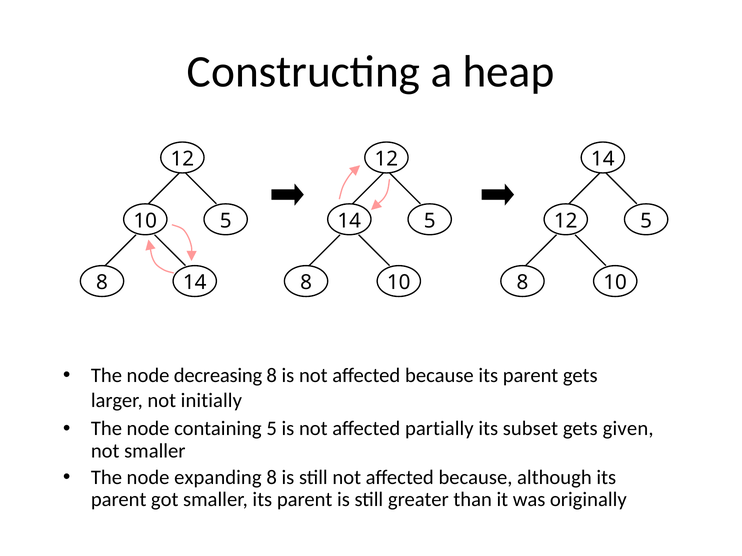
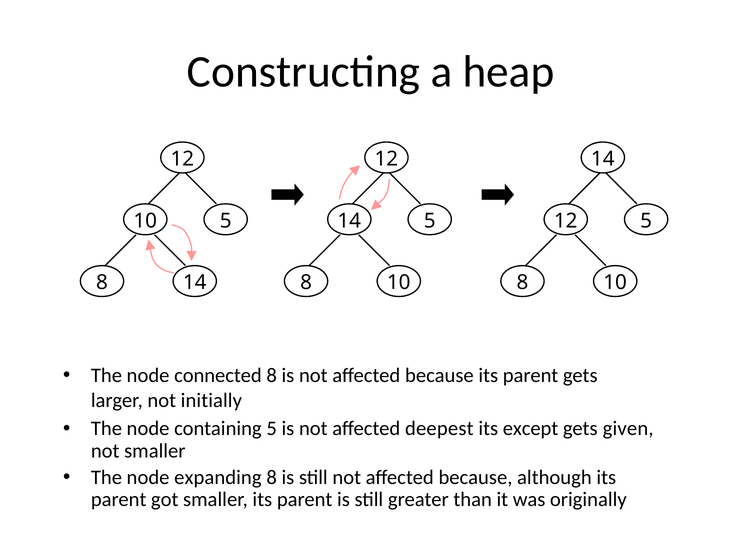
decreasing: decreasing -> connected
partially: partially -> deepest
subset: subset -> except
